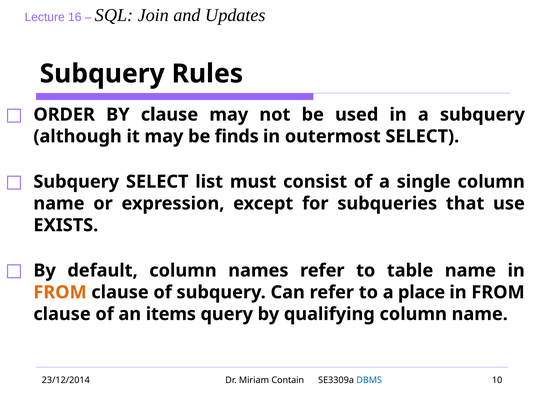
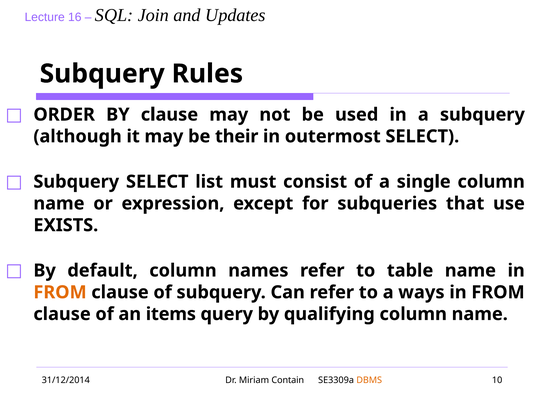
finds: finds -> their
place: place -> ways
23/12/2014: 23/12/2014 -> 31/12/2014
DBMS colour: blue -> orange
